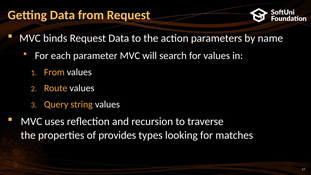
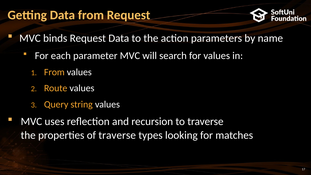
of provides: provides -> traverse
